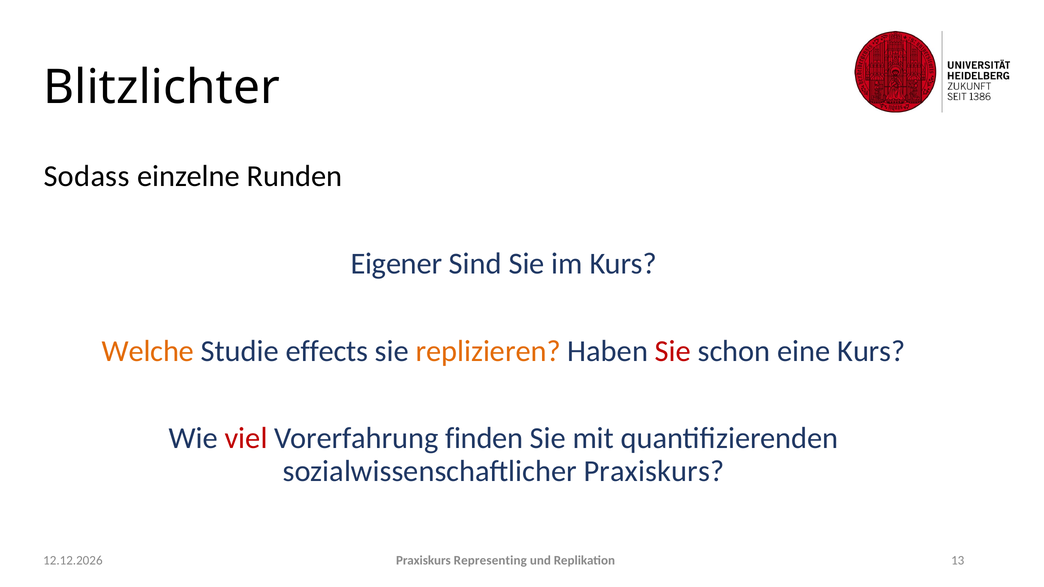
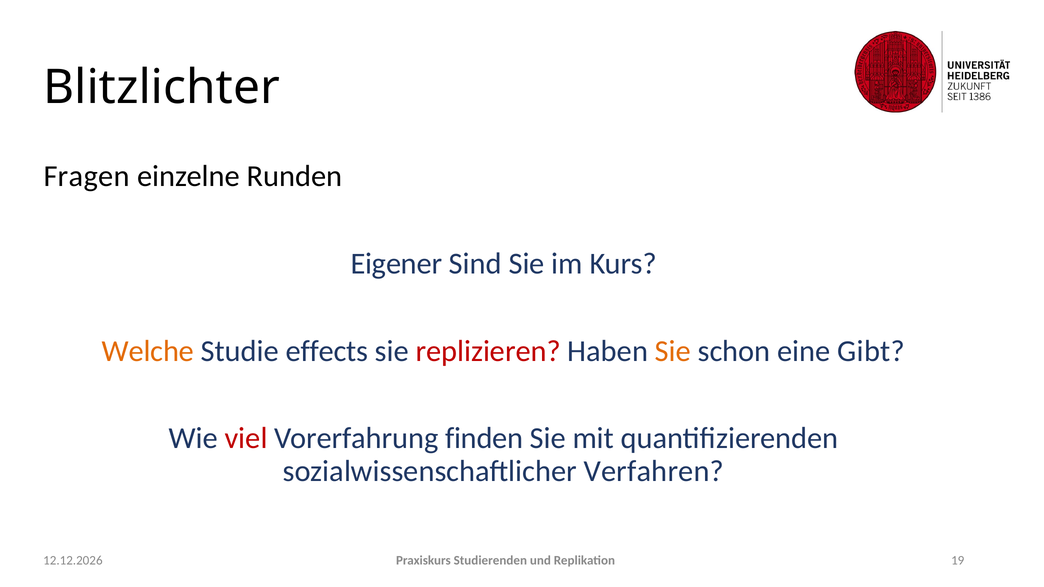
Sodass: Sodass -> Fragen
replizieren colour: orange -> red
Sie at (673, 351) colour: red -> orange
eine Kurs: Kurs -> Gibt
sozialwissenschaftlicher Praxiskurs: Praxiskurs -> Verfahren
13: 13 -> 19
Representing: Representing -> Studierenden
